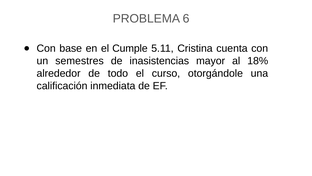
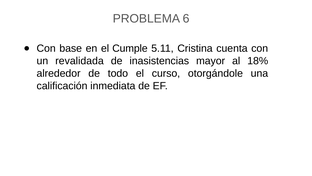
semestres: semestres -> revalidada
